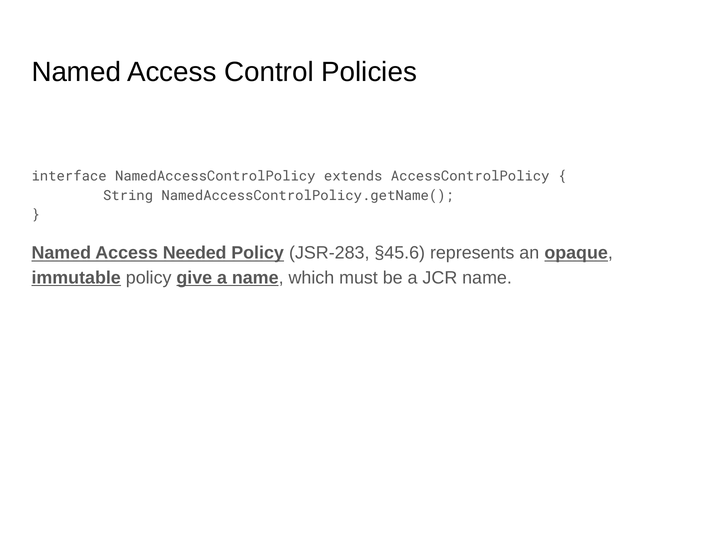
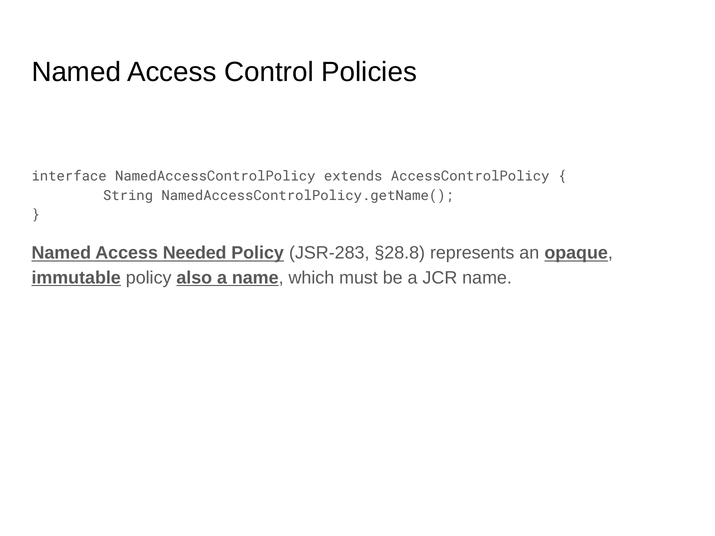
§45.6: §45.6 -> §28.8
give: give -> also
